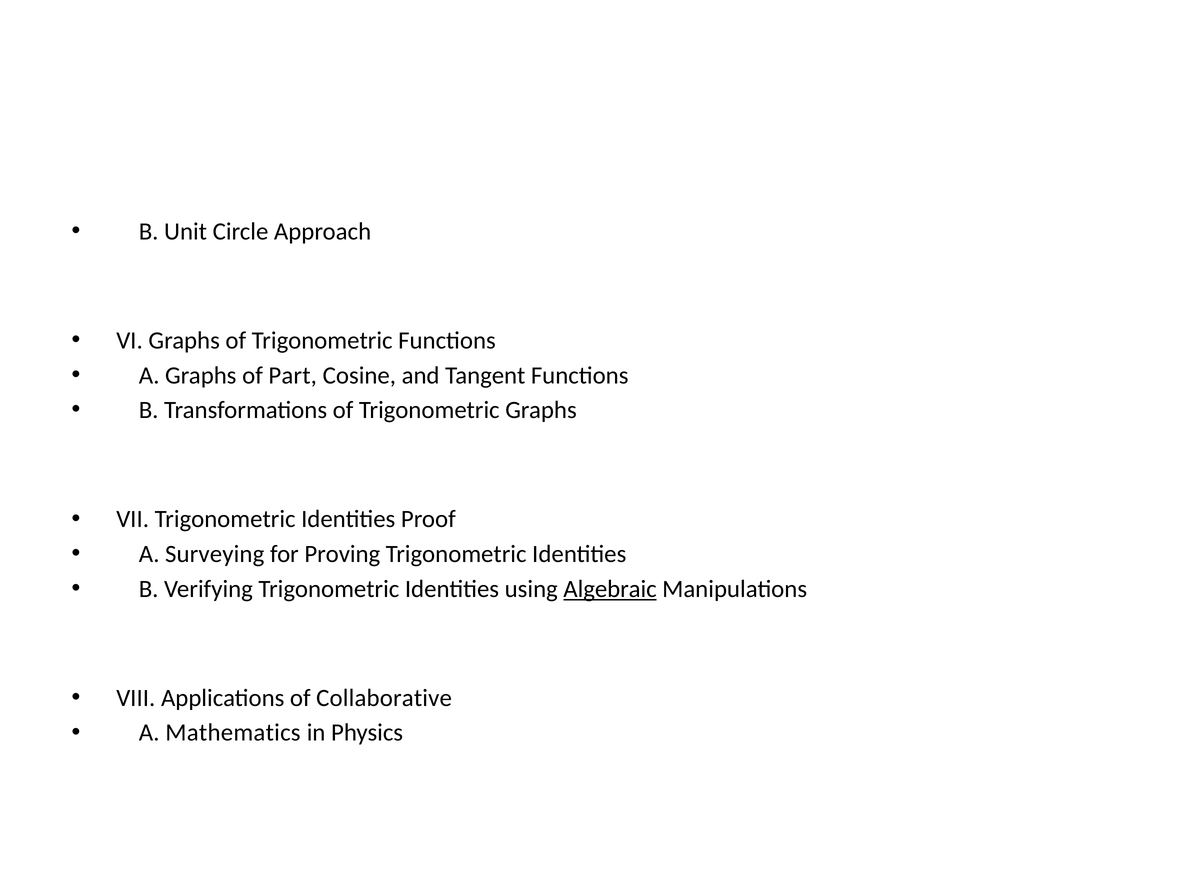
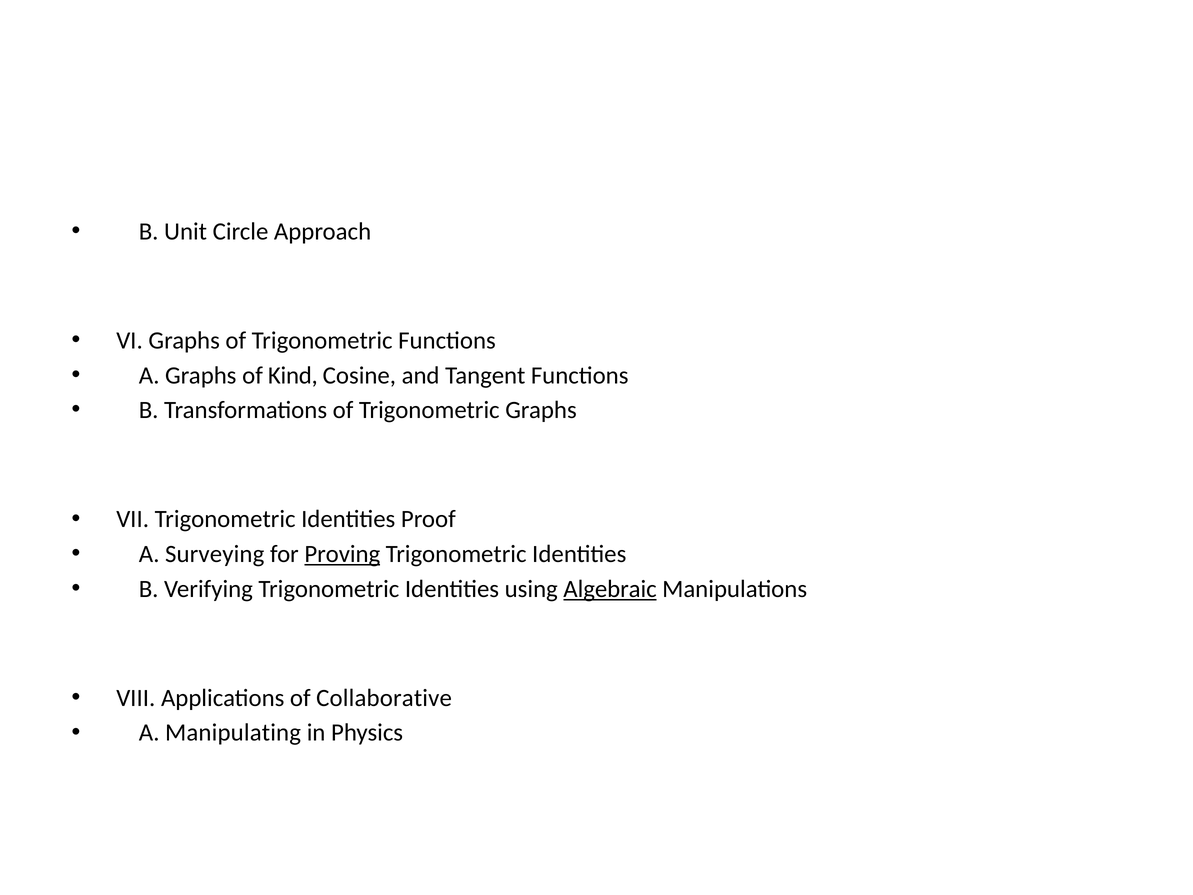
Part: Part -> Kind
Proving underline: none -> present
Mathematics: Mathematics -> Manipulating
